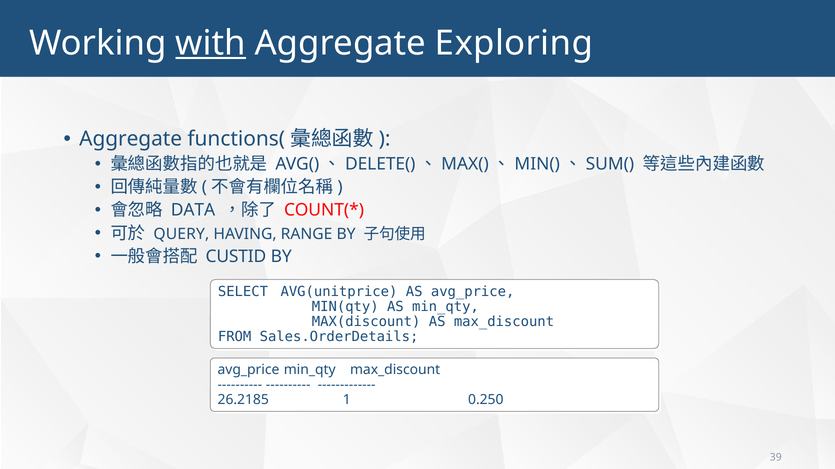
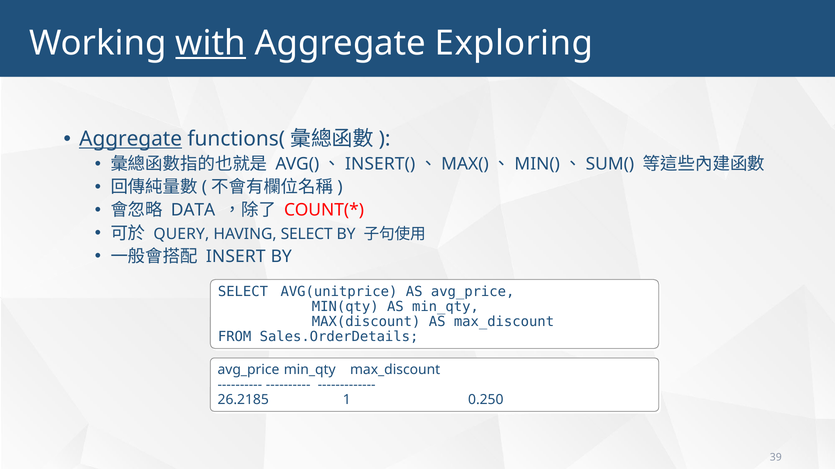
Aggregate at (131, 139) underline: none -> present
DELETE(: DELETE( -> INSERT(
HAVING RANGE: RANGE -> SELECT
CUSTID: CUSTID -> INSERT
